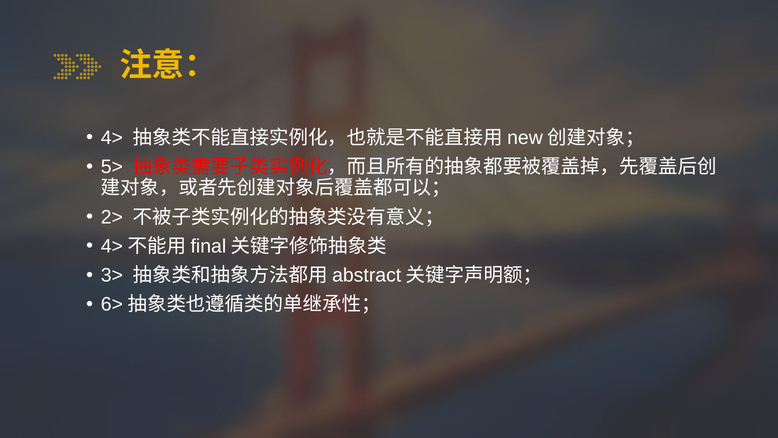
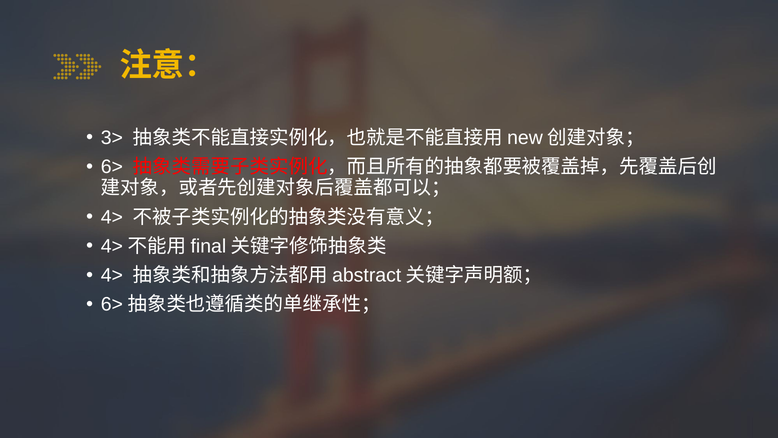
4>: 4> -> 3>
5>: 5> -> 6>
2> at (112, 217): 2> -> 4>
3> at (112, 275): 3> -> 4>
